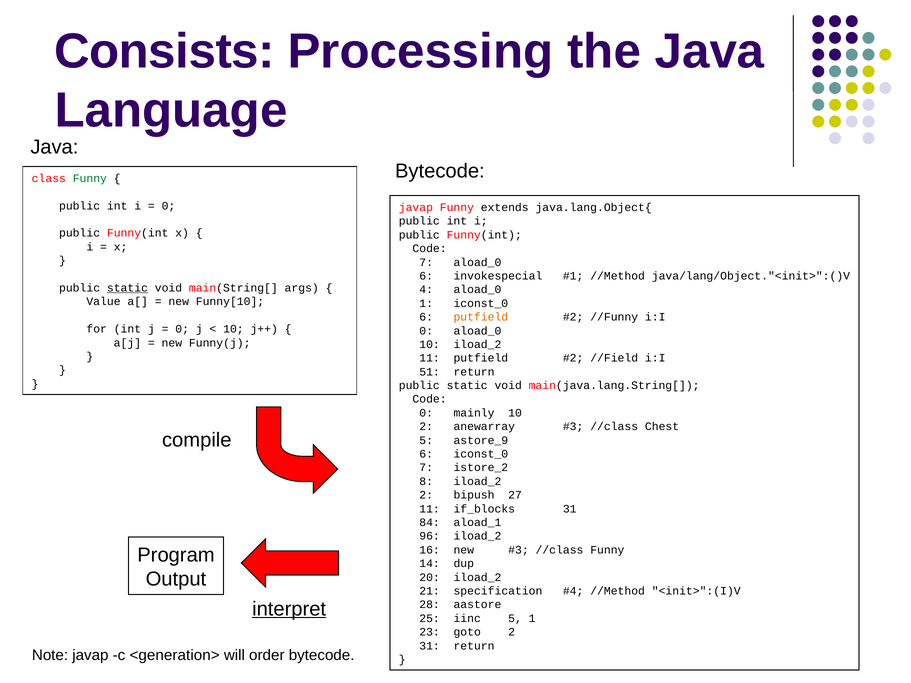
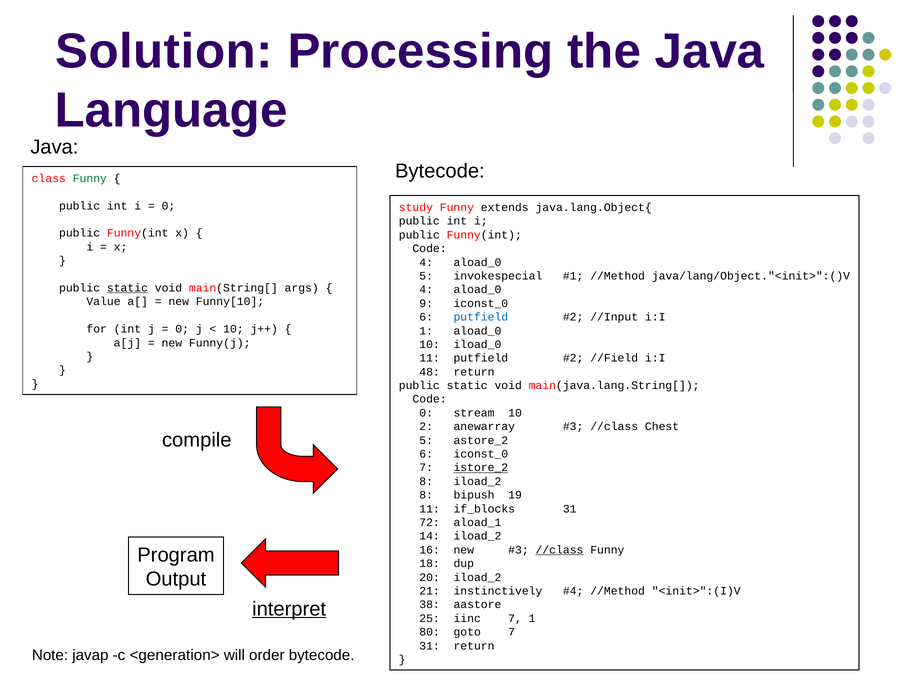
Consists: Consists -> Solution
javap at (416, 208): javap -> study
7 at (426, 262): 7 -> 4
6 at (426, 276): 6 -> 5
1 at (426, 303): 1 -> 9
putfield at (481, 317) colour: orange -> blue
//Funny: //Funny -> //Input
0 at (426, 331): 0 -> 1
10 iload_2: iload_2 -> iload_0
51: 51 -> 48
mainly: mainly -> stream
astore_9: astore_9 -> astore_2
istore_2 underline: none -> present
2 at (426, 495): 2 -> 8
27: 27 -> 19
84: 84 -> 72
96: 96 -> 14
//class at (560, 550) underline: none -> present
14: 14 -> 18
specification: specification -> instinctively
28: 28 -> 38
iinc 5: 5 -> 7
23: 23 -> 80
goto 2: 2 -> 7
